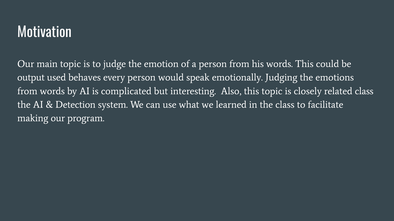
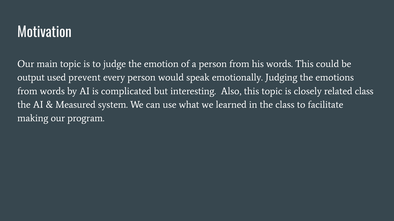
behaves: behaves -> prevent
Detection: Detection -> Measured
